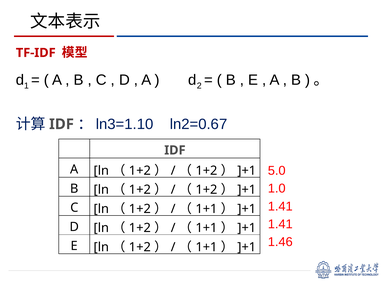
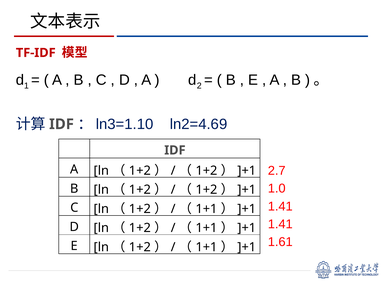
ln2=0.67: ln2=0.67 -> ln2=4.69
5.0: 5.0 -> 2.7
1.46: 1.46 -> 1.61
